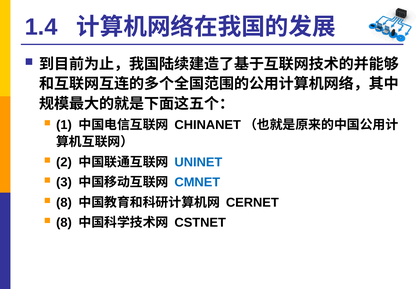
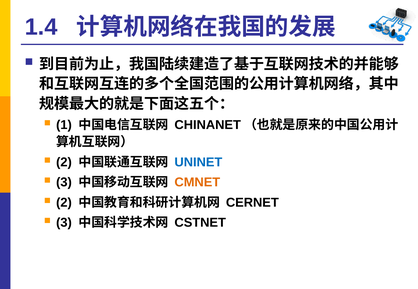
CMNET colour: blue -> orange
8 at (64, 203): 8 -> 2
8 at (64, 223): 8 -> 3
